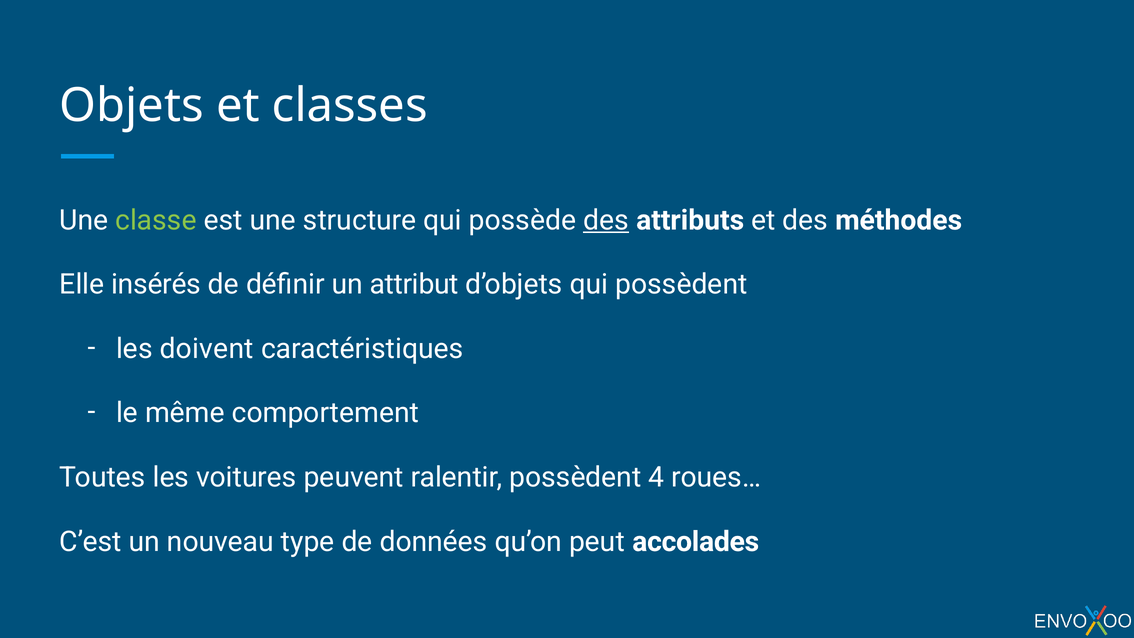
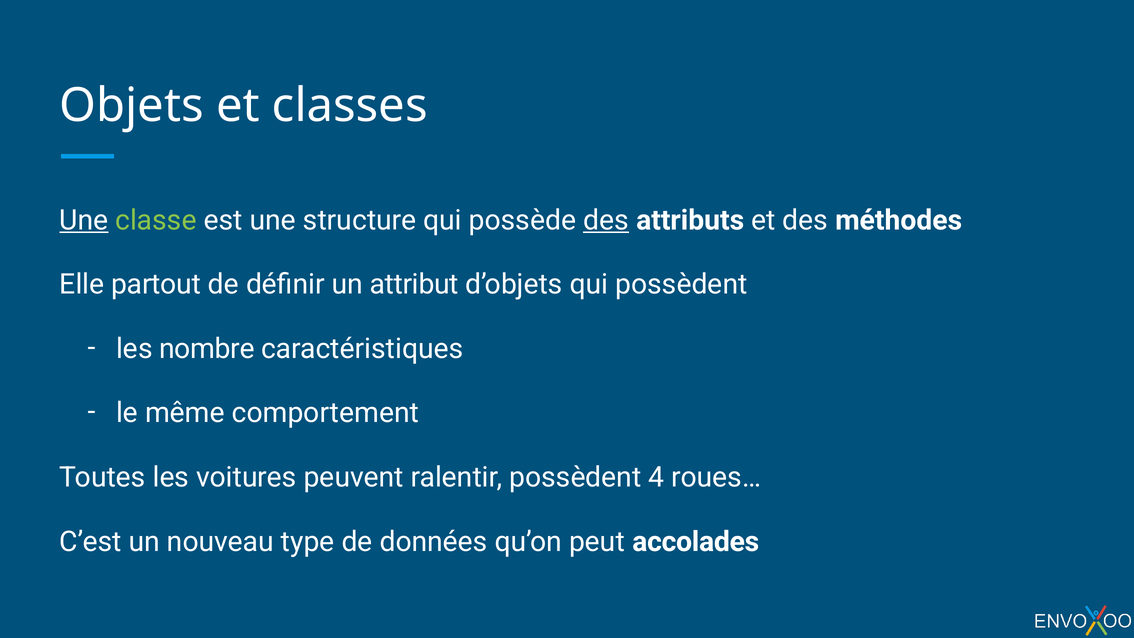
Une at (84, 220) underline: none -> present
insérés: insérés -> partout
doivent: doivent -> nombre
